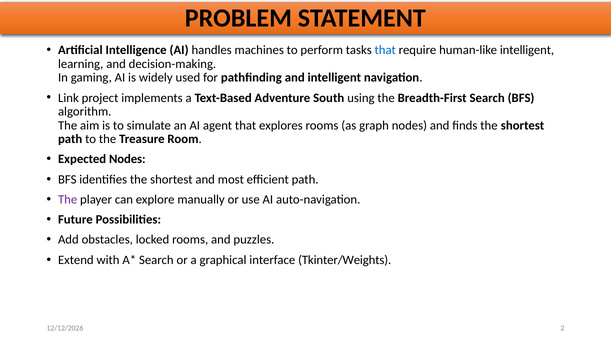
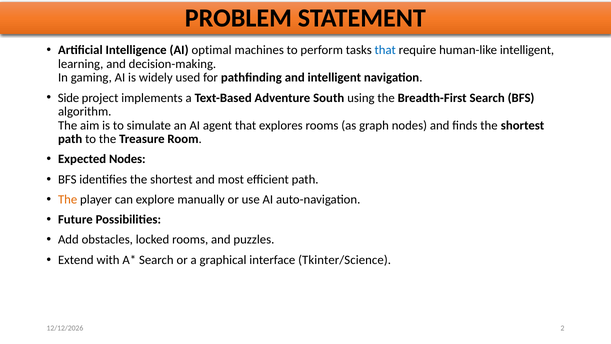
handles: handles -> optimal
Link: Link -> Side
The at (68, 199) colour: purple -> orange
Tkinter/Weights: Tkinter/Weights -> Tkinter/Science
